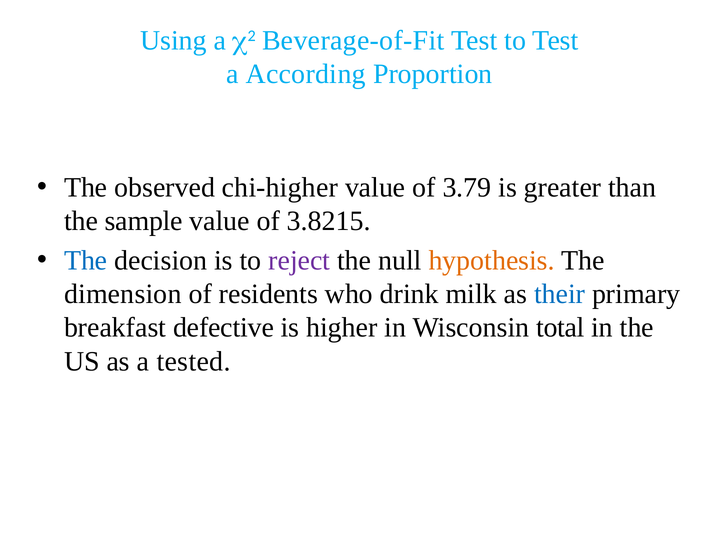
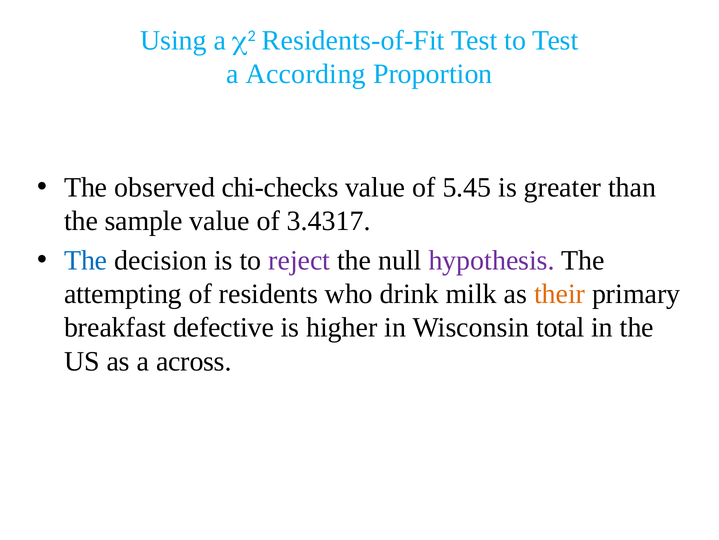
Beverage-of-Fit: Beverage-of-Fit -> Residents-of-Fit
chi-higher: chi-higher -> chi-checks
3.79: 3.79 -> 5.45
3.8215: 3.8215 -> 3.4317
hypothesis colour: orange -> purple
dimension: dimension -> attempting
their colour: blue -> orange
tested: tested -> across
